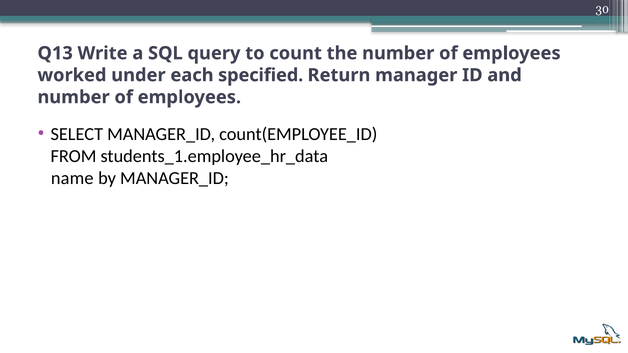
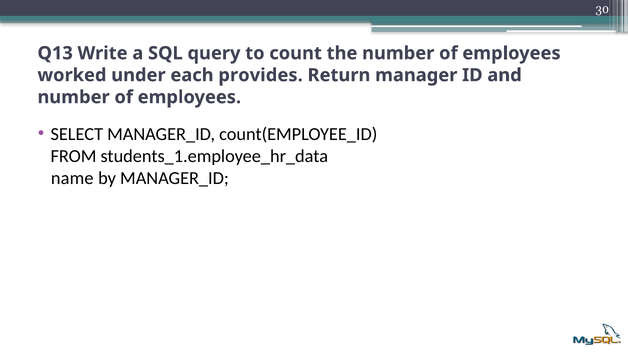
specified: specified -> provides
